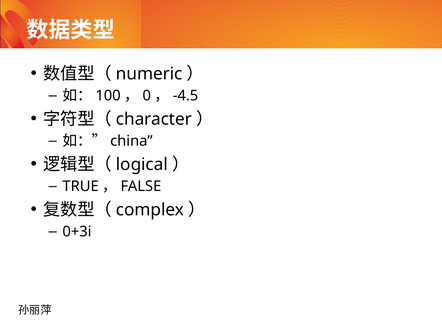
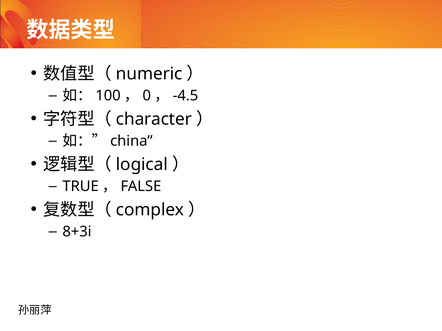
0+3i: 0+3i -> 8+3i
